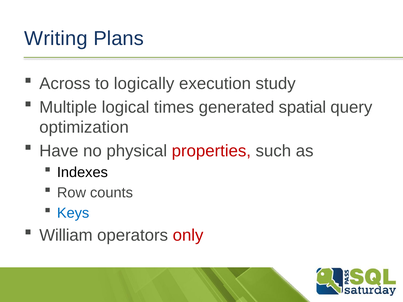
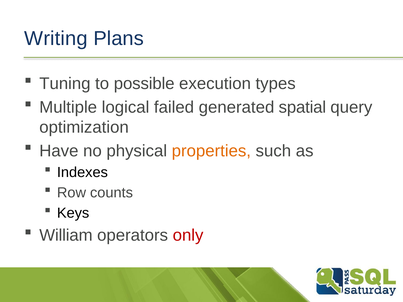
Across: Across -> Tuning
logically: logically -> possible
study: study -> types
times: times -> failed
properties colour: red -> orange
Keys colour: blue -> black
